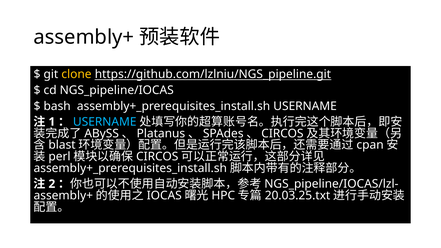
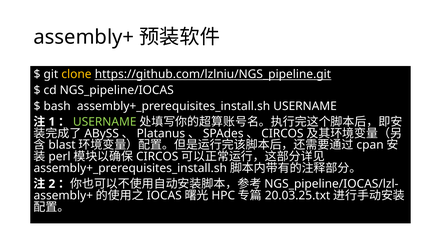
USERNAME at (105, 122) colour: light blue -> light green
